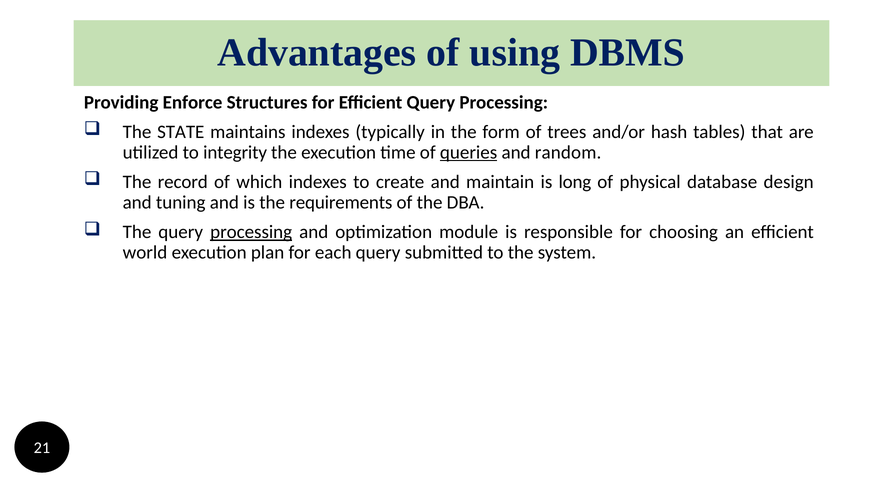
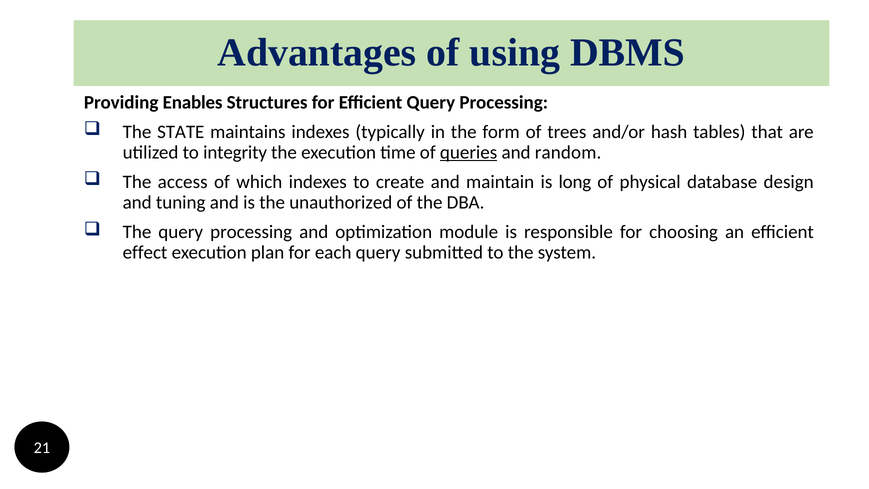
Enforce: Enforce -> Enables
record: record -> access
requirements: requirements -> unauthorized
processing at (251, 232) underline: present -> none
world: world -> effect
